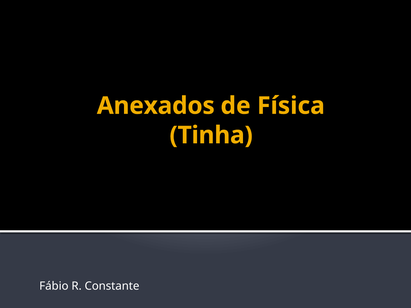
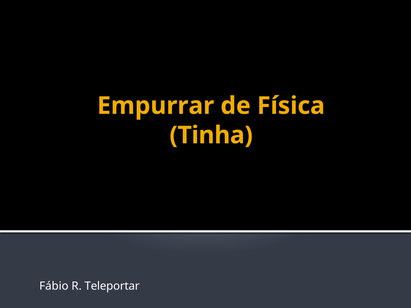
Anexados: Anexados -> Empurrar
Constante: Constante -> Teleportar
